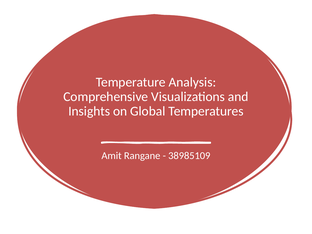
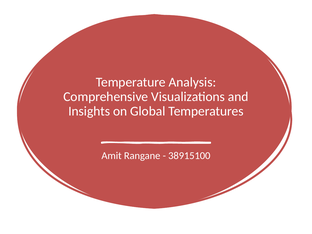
38985109: 38985109 -> 38915100
